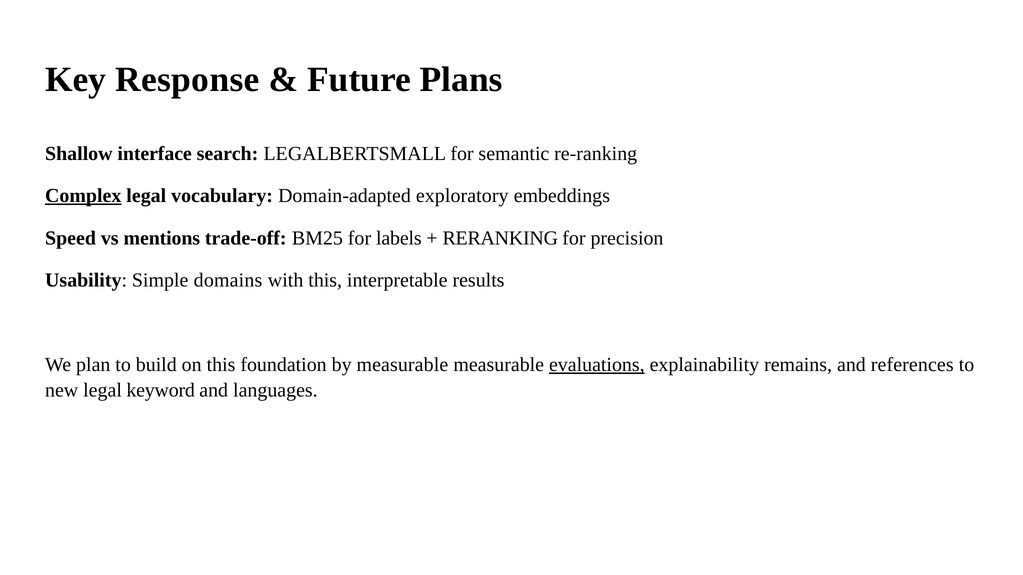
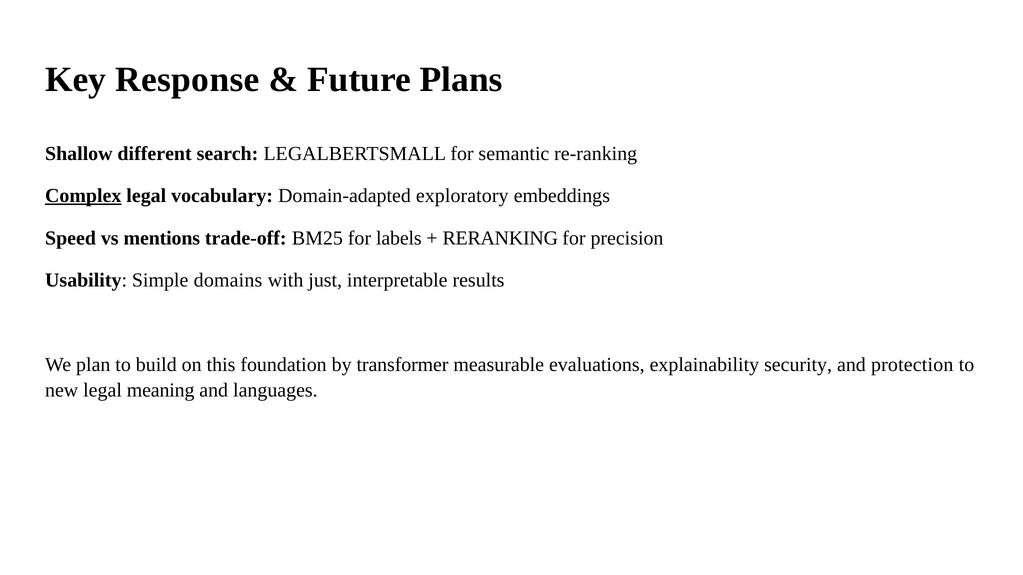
interface: interface -> different
with this: this -> just
by measurable: measurable -> transformer
evaluations underline: present -> none
remains: remains -> security
references: references -> protection
keyword: keyword -> meaning
